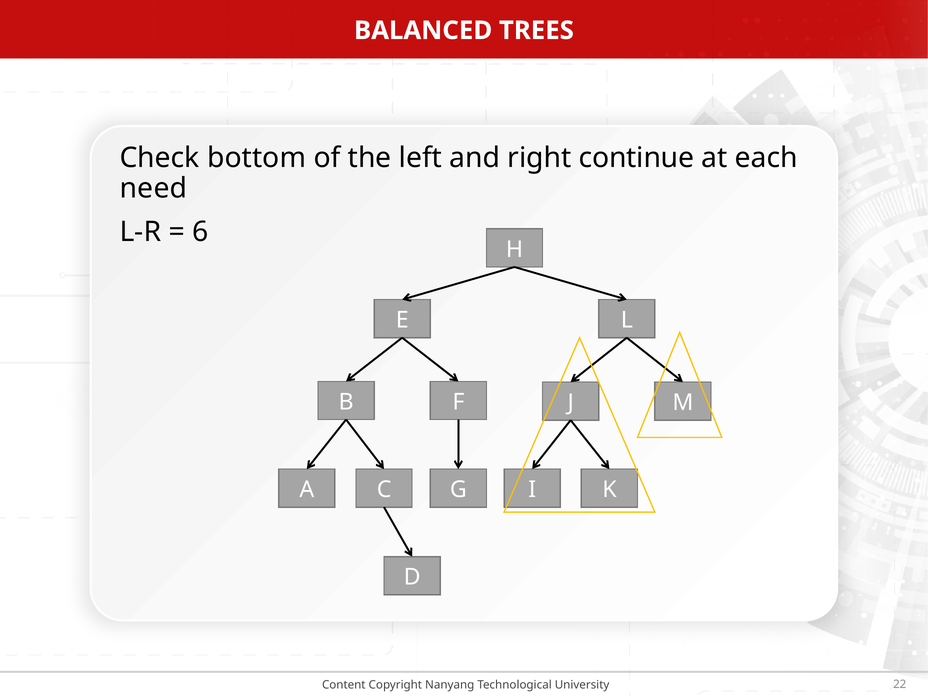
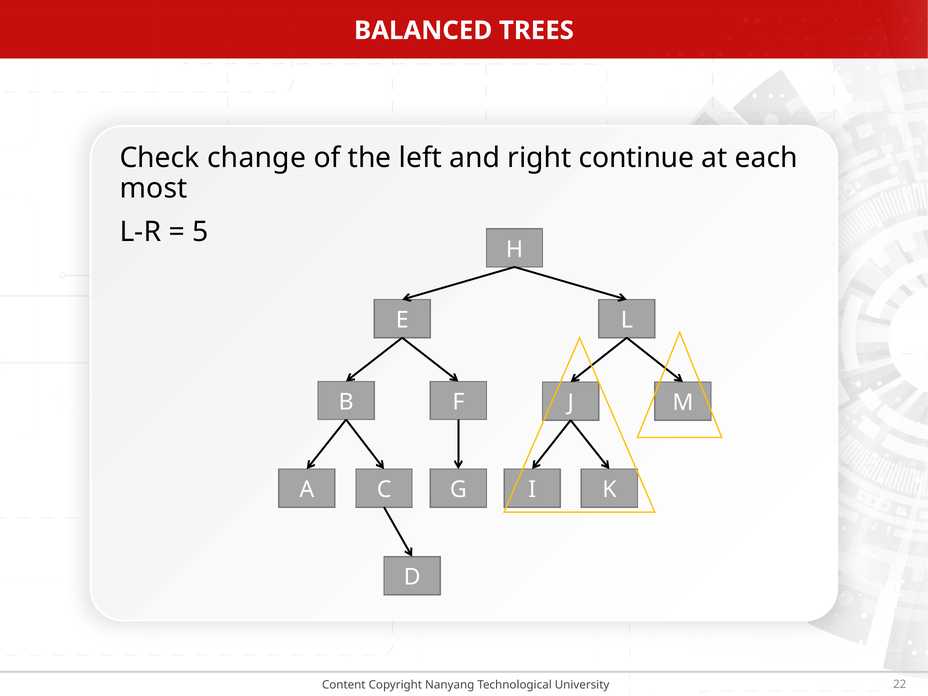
bottom: bottom -> change
need: need -> most
6: 6 -> 5
